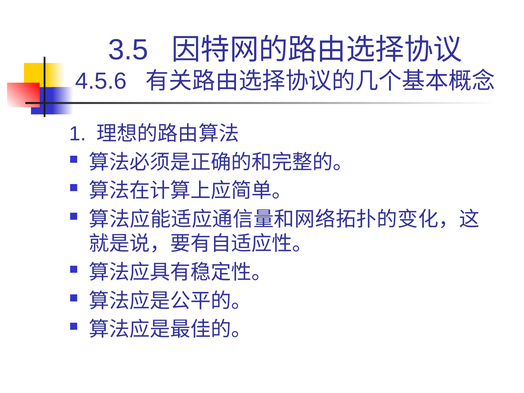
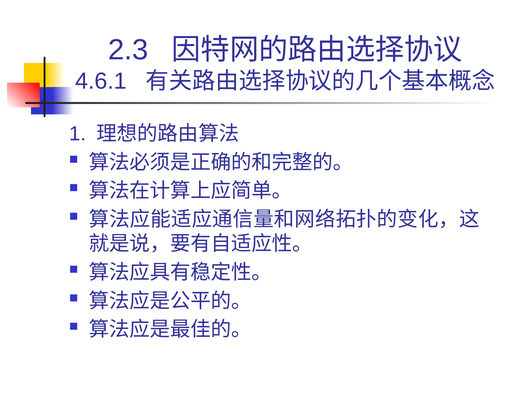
3.5: 3.5 -> 2.3
4.5.6: 4.5.6 -> 4.6.1
